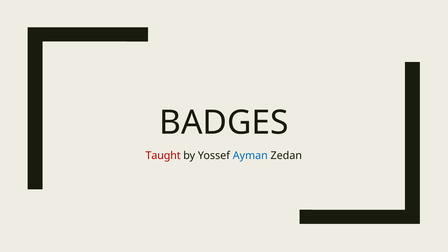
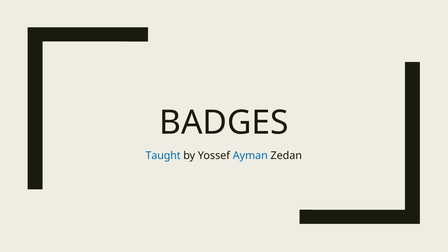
Taught colour: red -> blue
